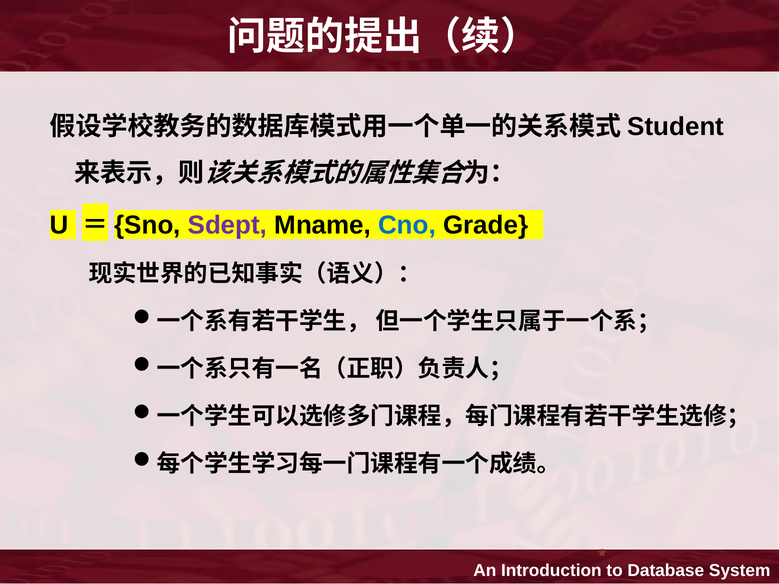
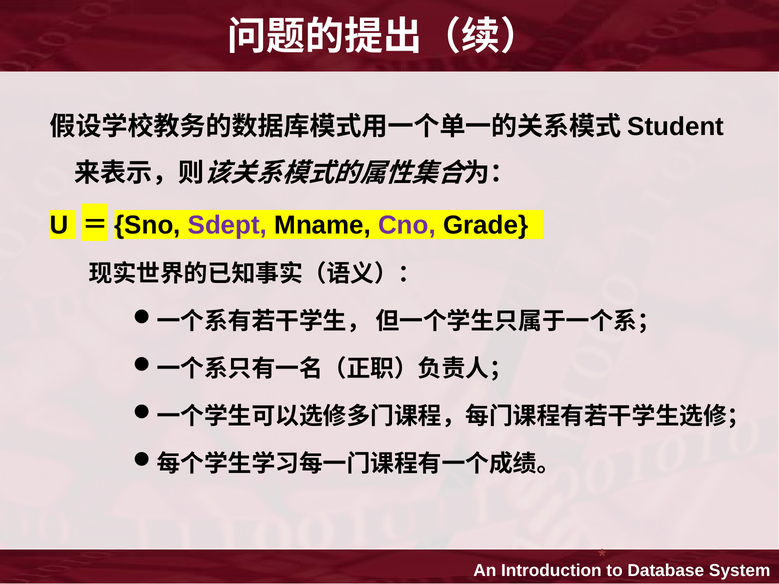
Cno colour: blue -> purple
